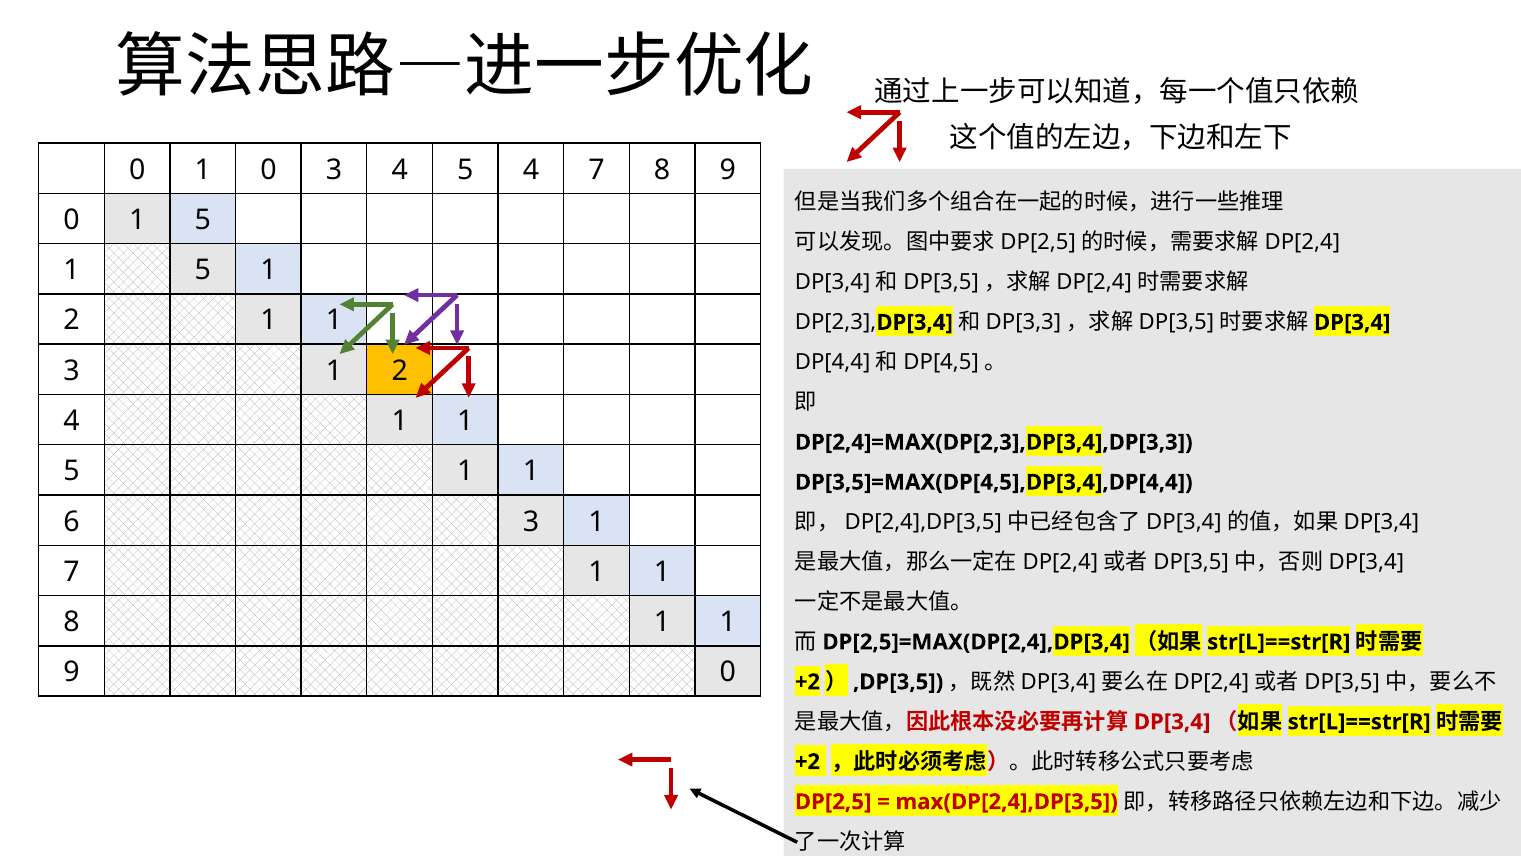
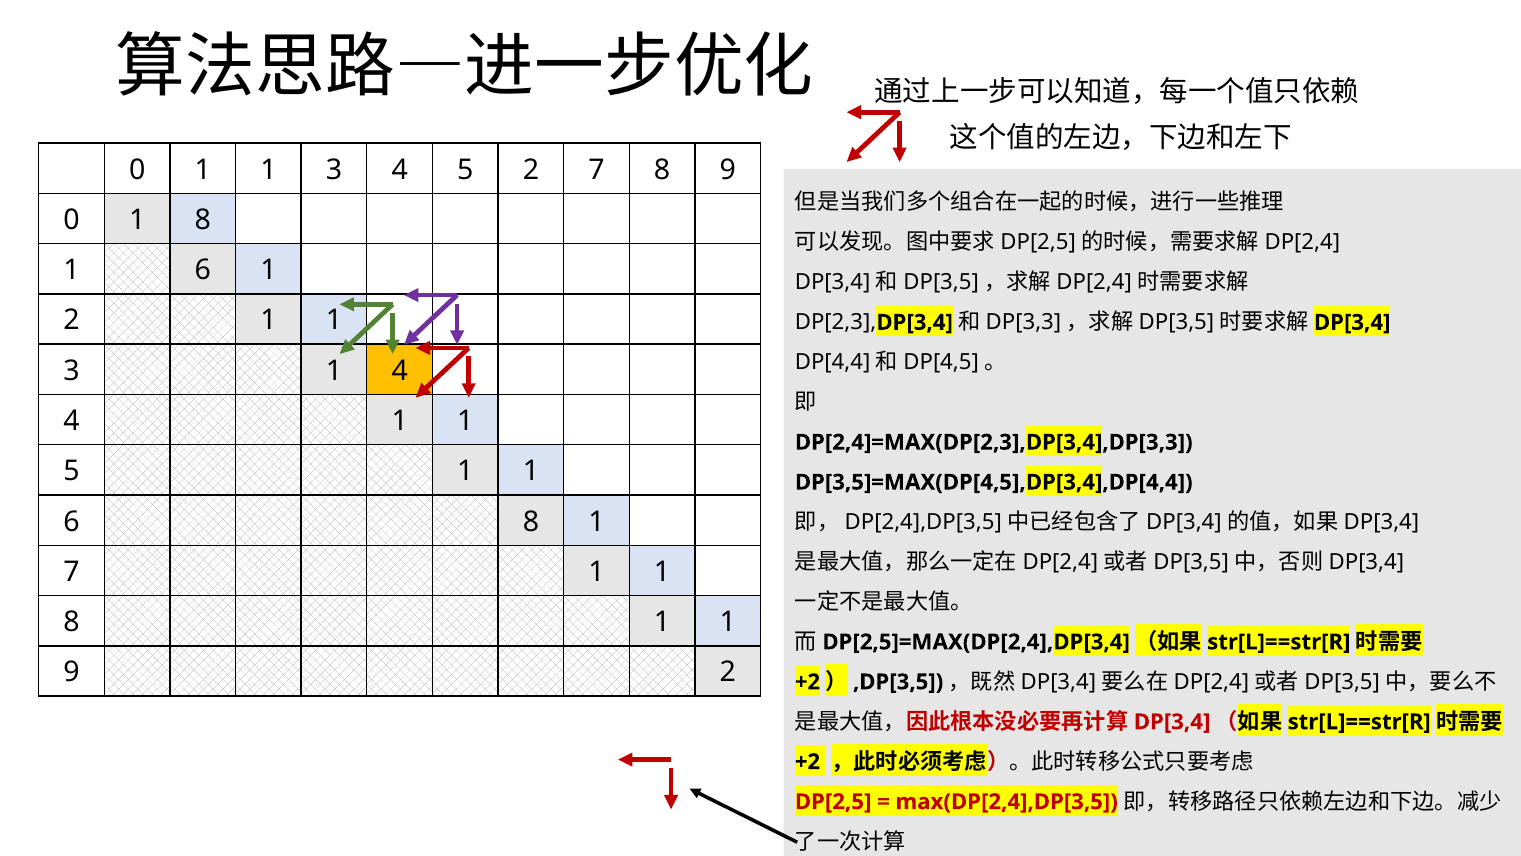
0 1 0: 0 -> 1
5 4: 4 -> 2
0 1 5: 5 -> 8
5 at (203, 270): 5 -> 6
3 1 2: 2 -> 4
6 3: 3 -> 8
0 at (728, 672): 0 -> 2
